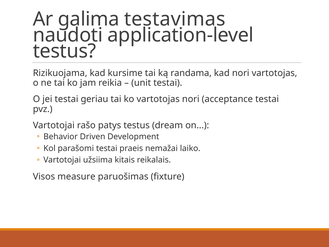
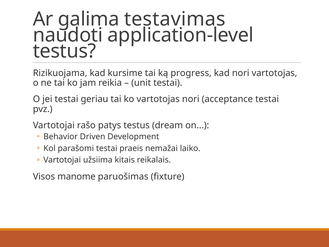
randama: randama -> progress
measure: measure -> manome
